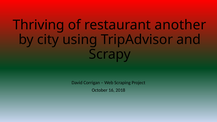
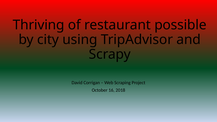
another: another -> possible
